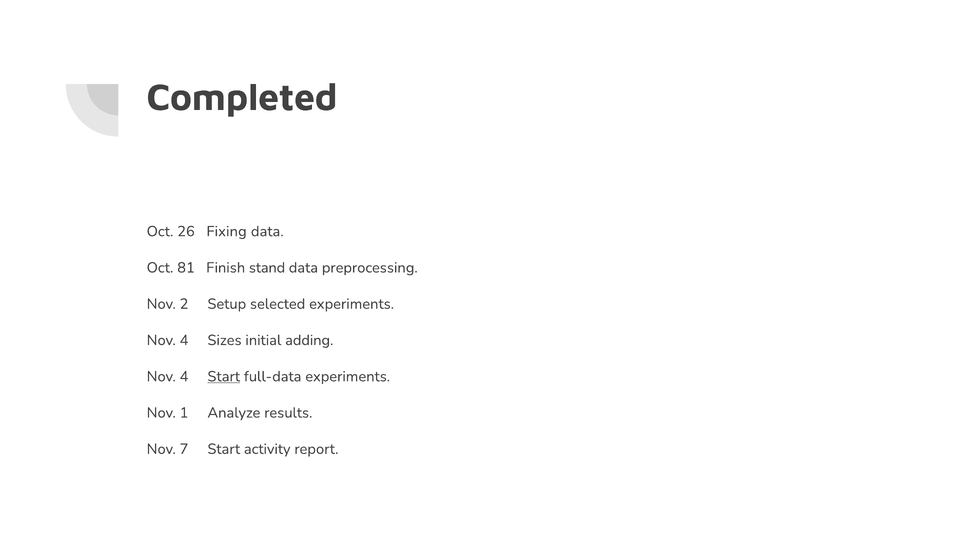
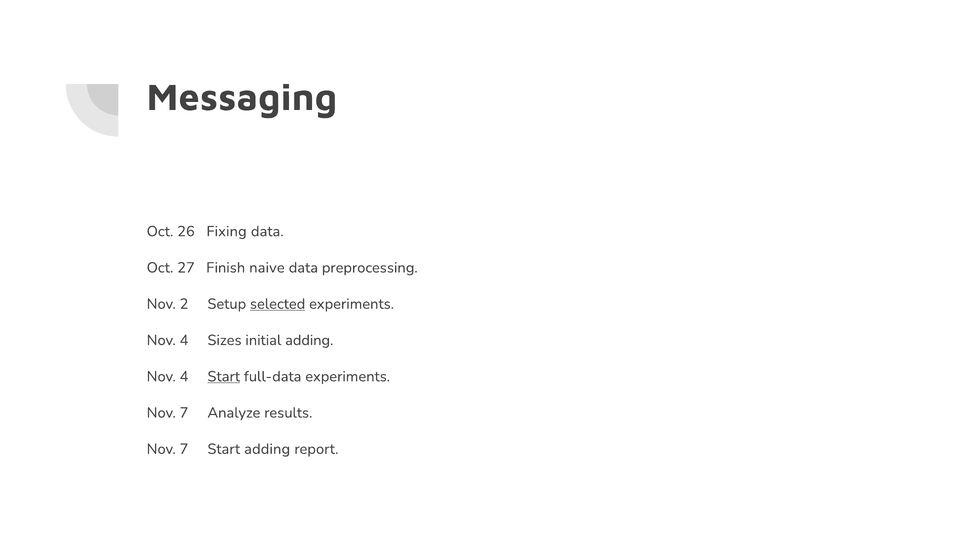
Completed: Completed -> Messaging
81: 81 -> 27
stand: stand -> naive
selected underline: none -> present
1 at (184, 412): 1 -> 7
Start activity: activity -> adding
